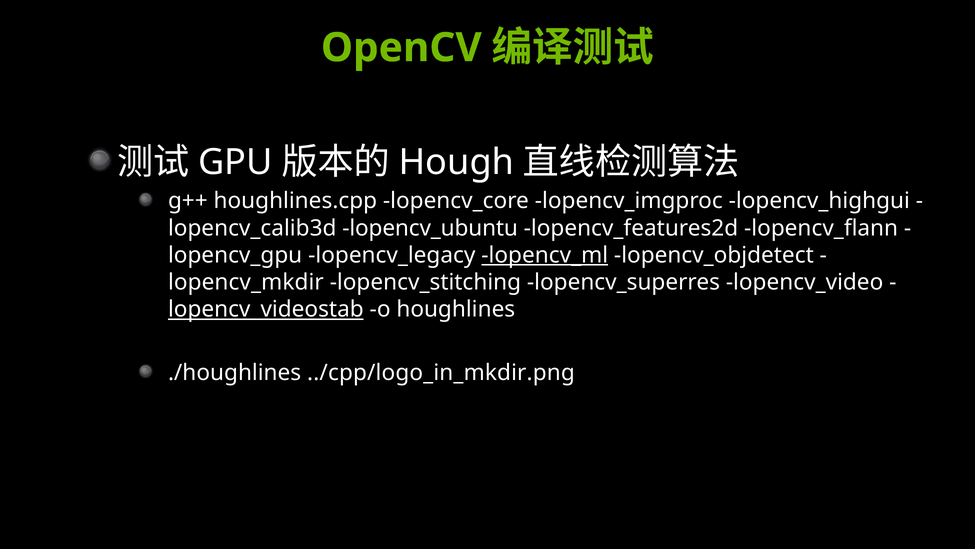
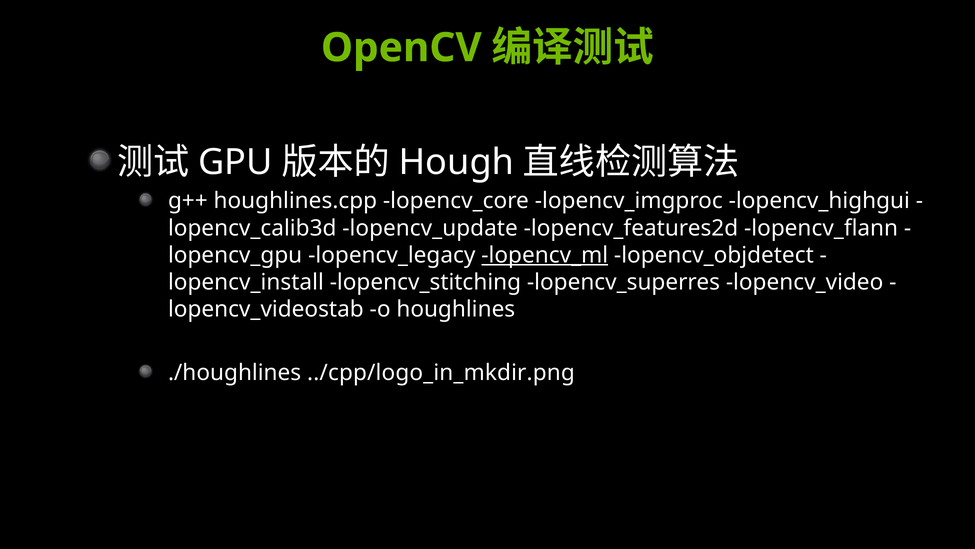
lopencv_ubuntu: lopencv_ubuntu -> lopencv_update
lopencv_mkdir: lopencv_mkdir -> lopencv_install
lopencv_videostab underline: present -> none
